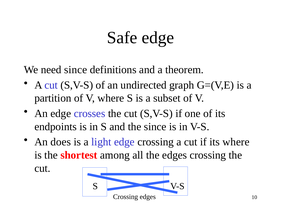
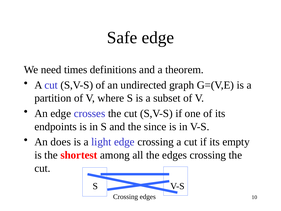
need since: since -> times
its where: where -> empty
